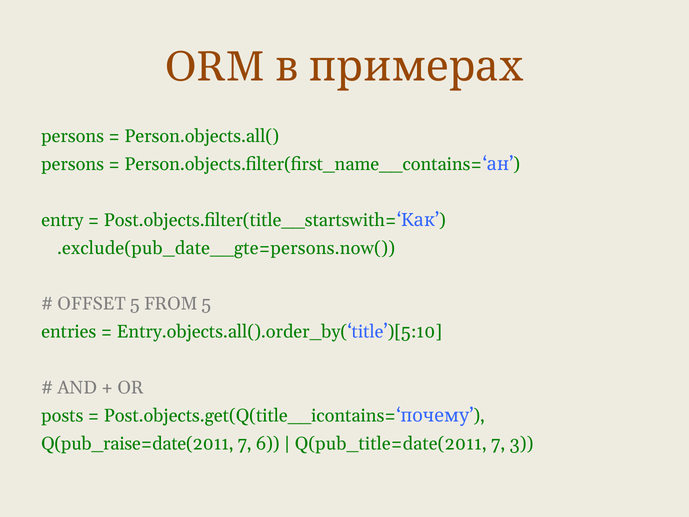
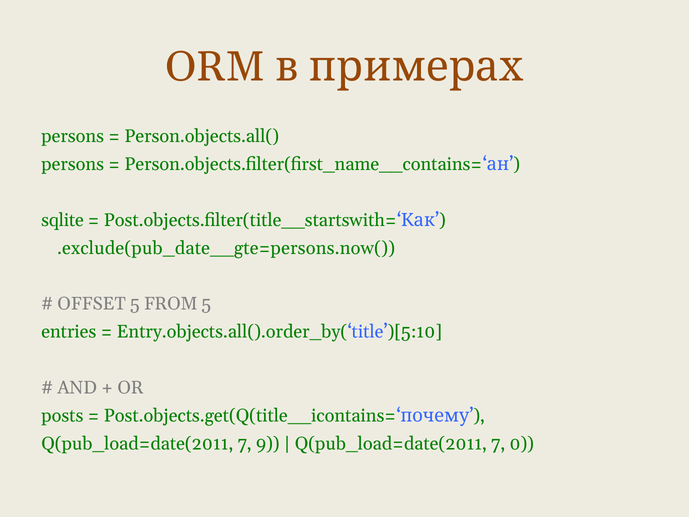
entry: entry -> sqlite
Q(pub_raise=date(2011 at (137, 444): Q(pub_raise=date(2011 -> Q(pub_load=date(2011
6: 6 -> 9
Q(pub_title=date(2011 at (391, 444): Q(pub_title=date(2011 -> Q(pub_load=date(2011
3: 3 -> 0
